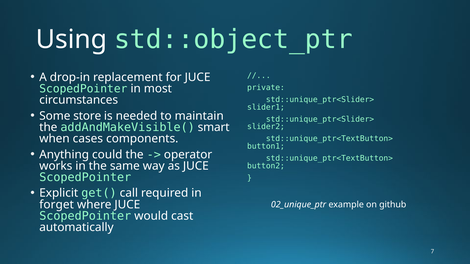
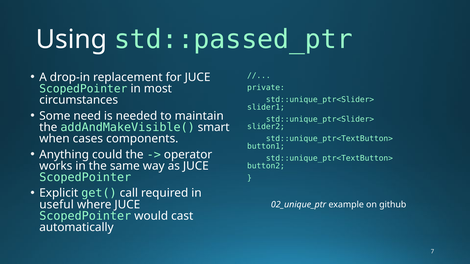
std::object_ptr: std::object_ptr -> std::passed_ptr
store: store -> need
forget: forget -> useful
